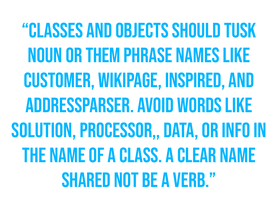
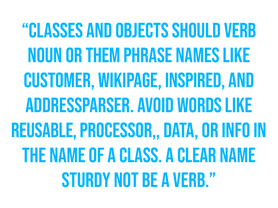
should tusk: tusk -> verb
solution: solution -> reusable
shared: shared -> sturdy
